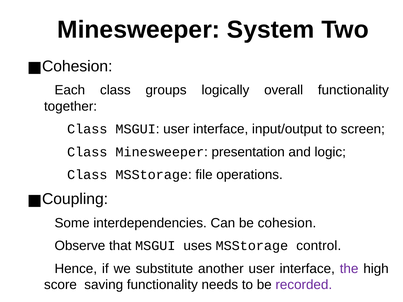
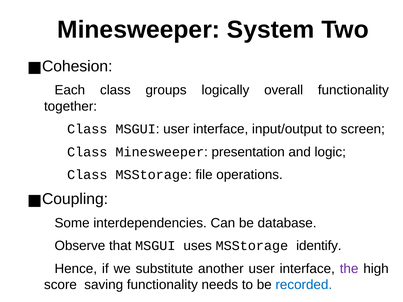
be cohesion: cohesion -> database
control: control -> identify
recorded colour: purple -> blue
